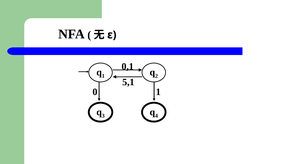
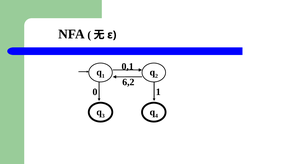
5,1: 5,1 -> 6,2
